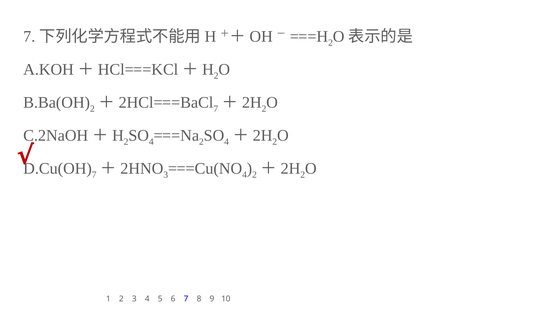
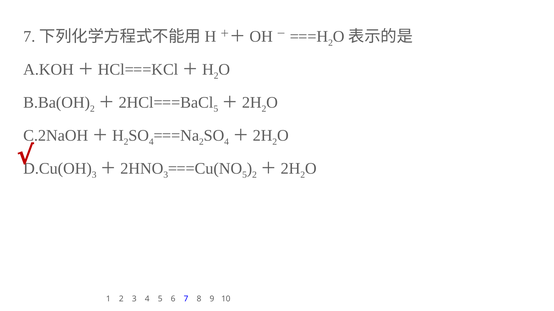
7 at (216, 109): 7 -> 5
7 at (94, 175): 7 -> 3
4 at (245, 175): 4 -> 5
